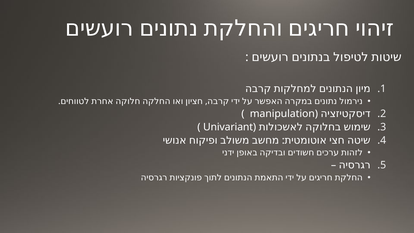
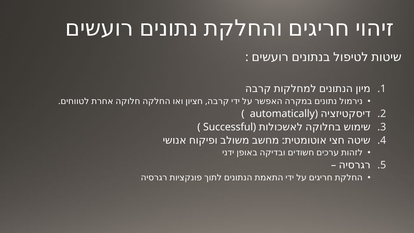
manipulation: manipulation -> automatically
Univariant: Univariant -> Successful
